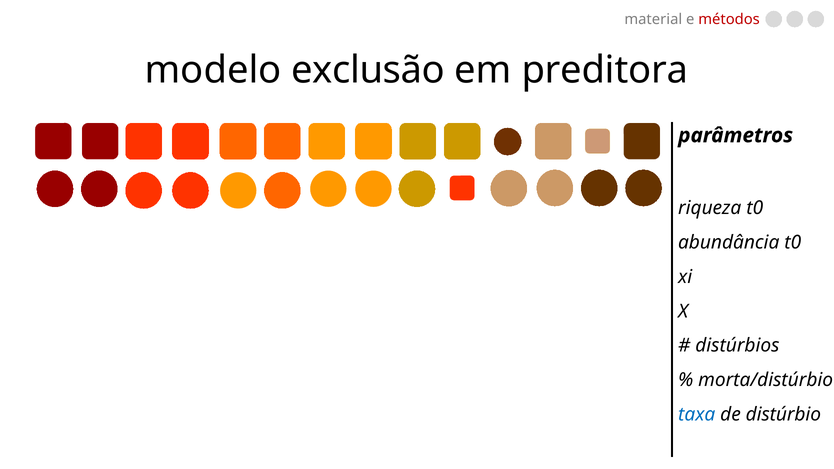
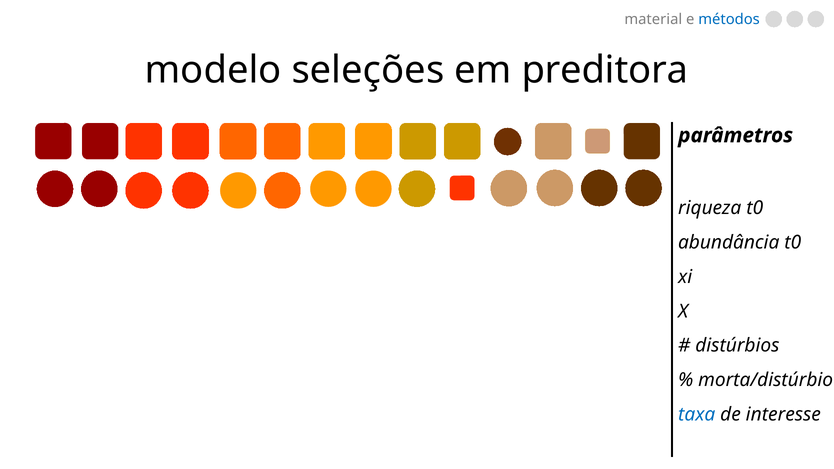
métodos colour: red -> blue
exclusão: exclusão -> seleções
distúrbio: distúrbio -> interesse
